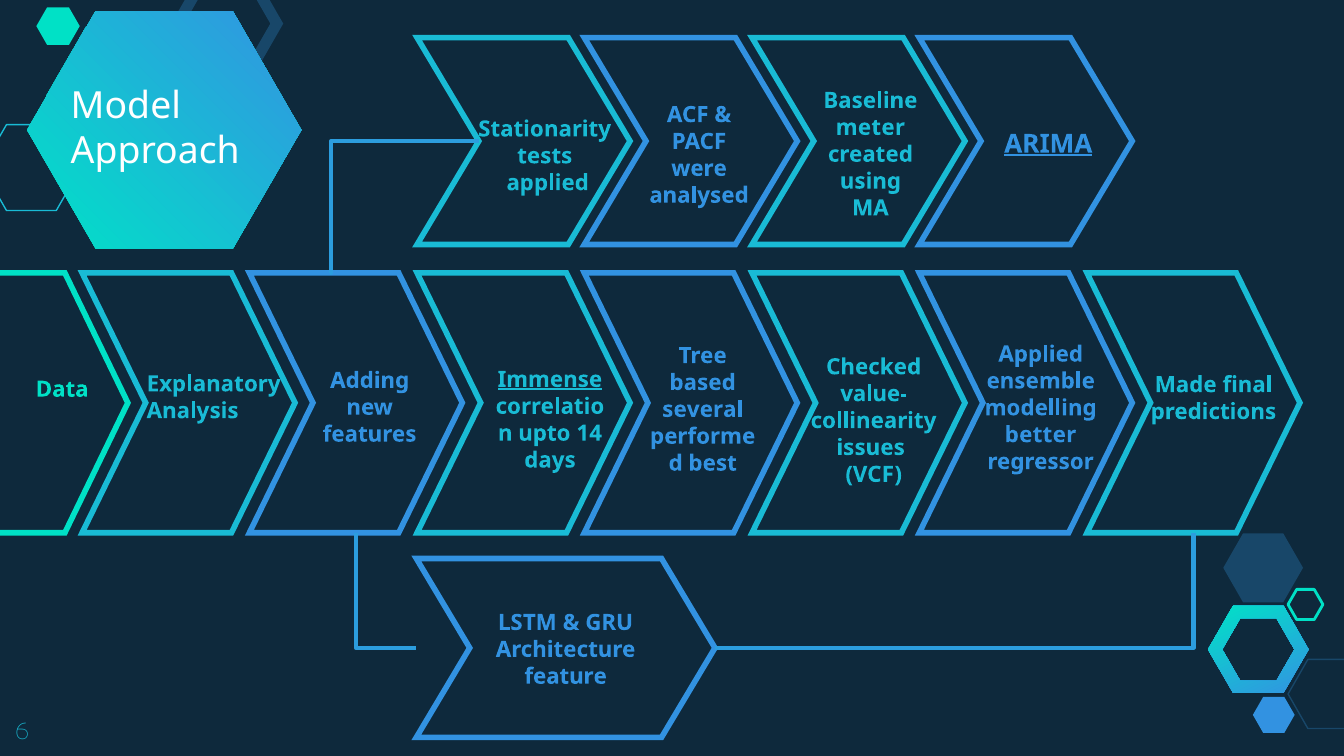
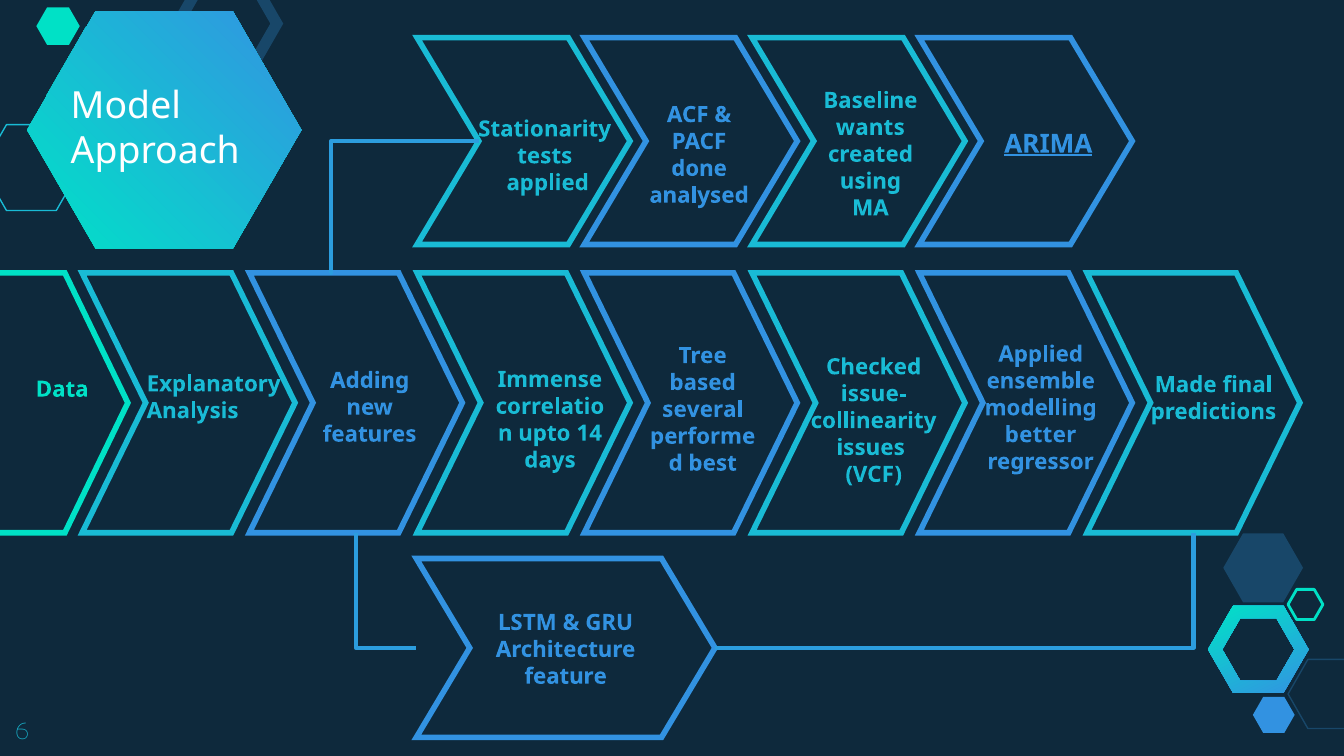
meter: meter -> wants
were: were -> done
Immense underline: present -> none
value-: value- -> issue-
